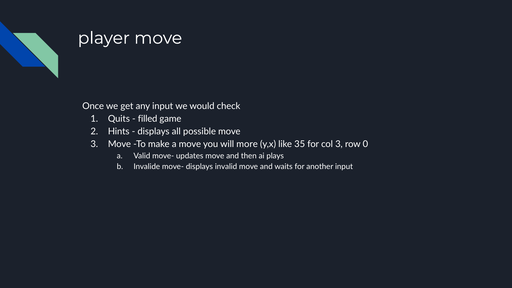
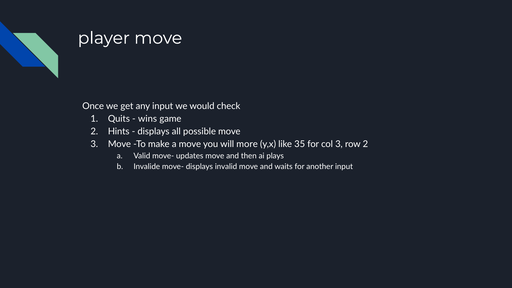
filled: filled -> wins
row 0: 0 -> 2
